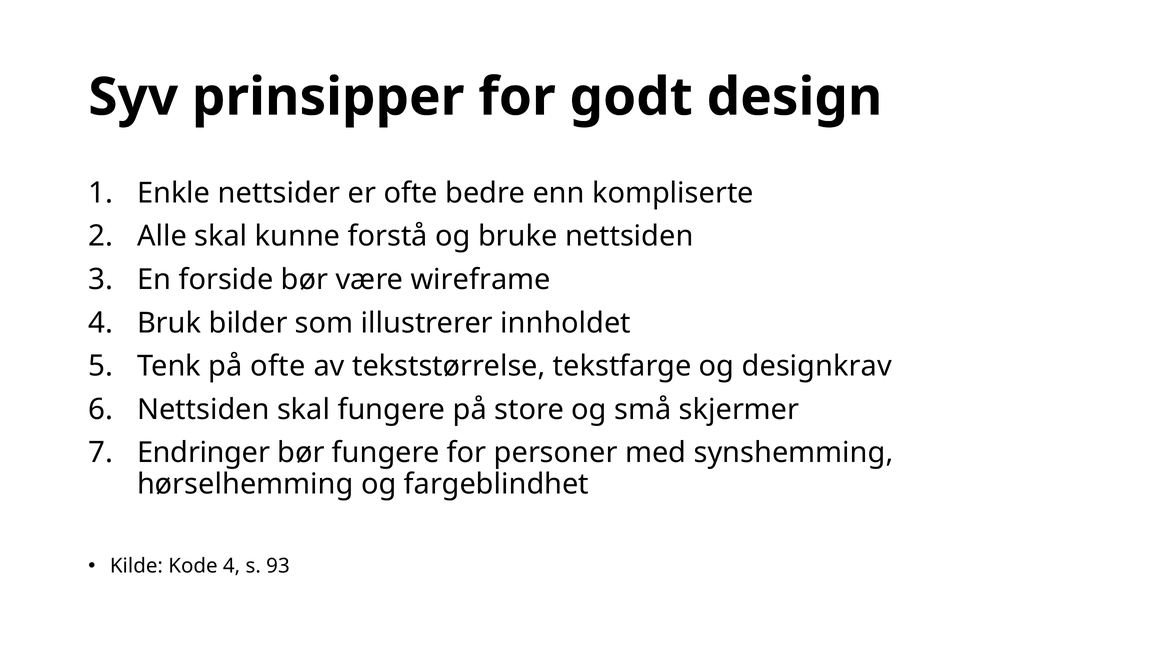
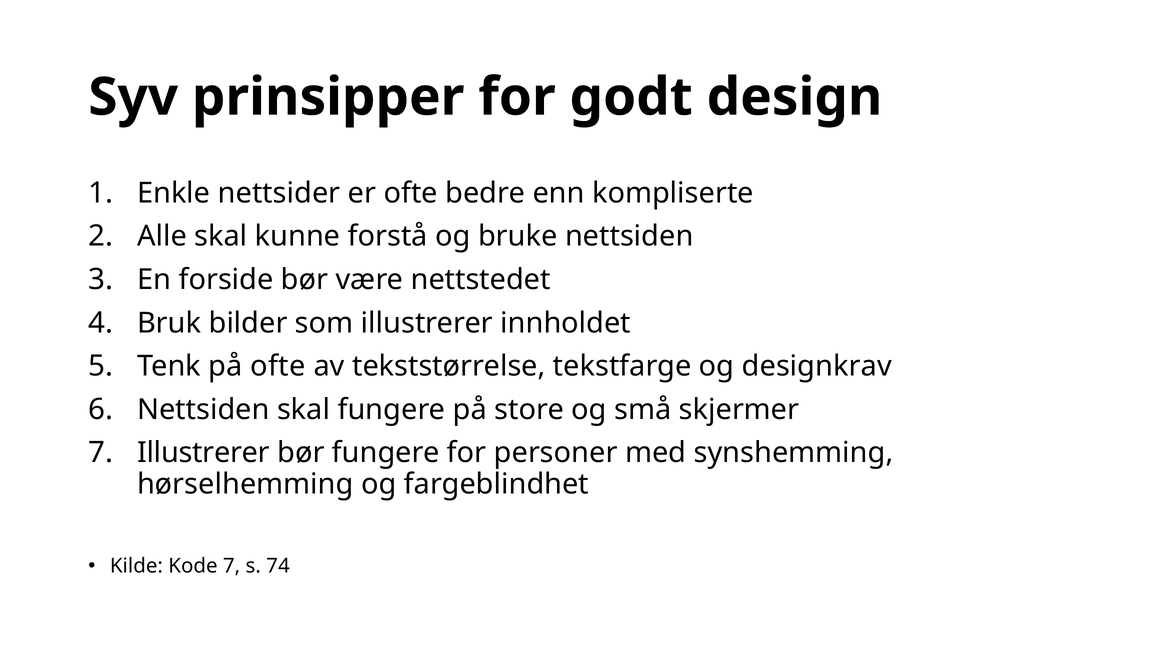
wireframe: wireframe -> nettstedet
Endringer at (204, 453): Endringer -> Illustrerer
Kode 4: 4 -> 7
93: 93 -> 74
